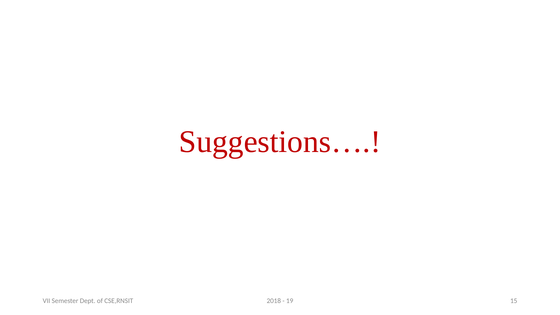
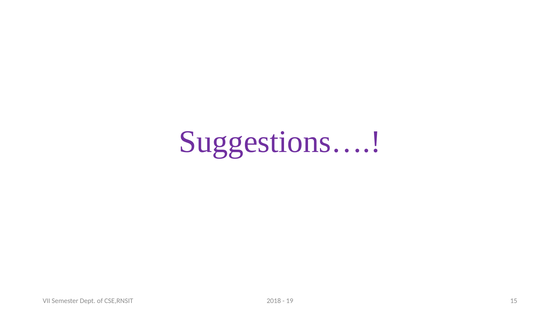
Suggestions… colour: red -> purple
